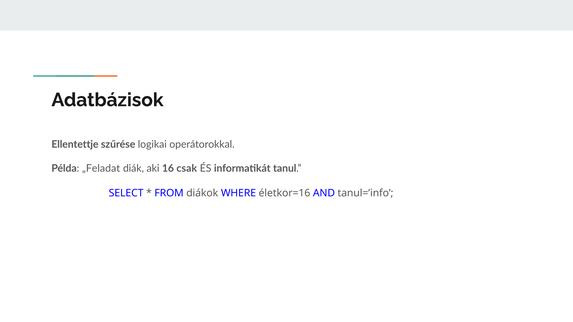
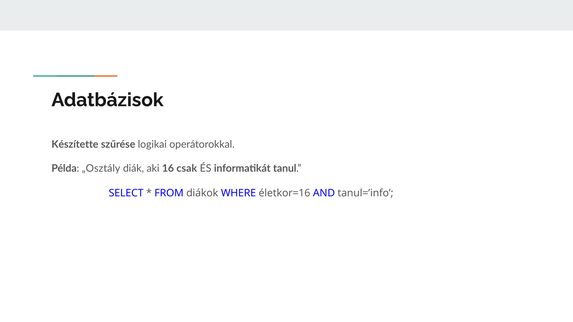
Ellentettje: Ellentettje -> Készítette
„Feladat: „Feladat -> „Osztály
